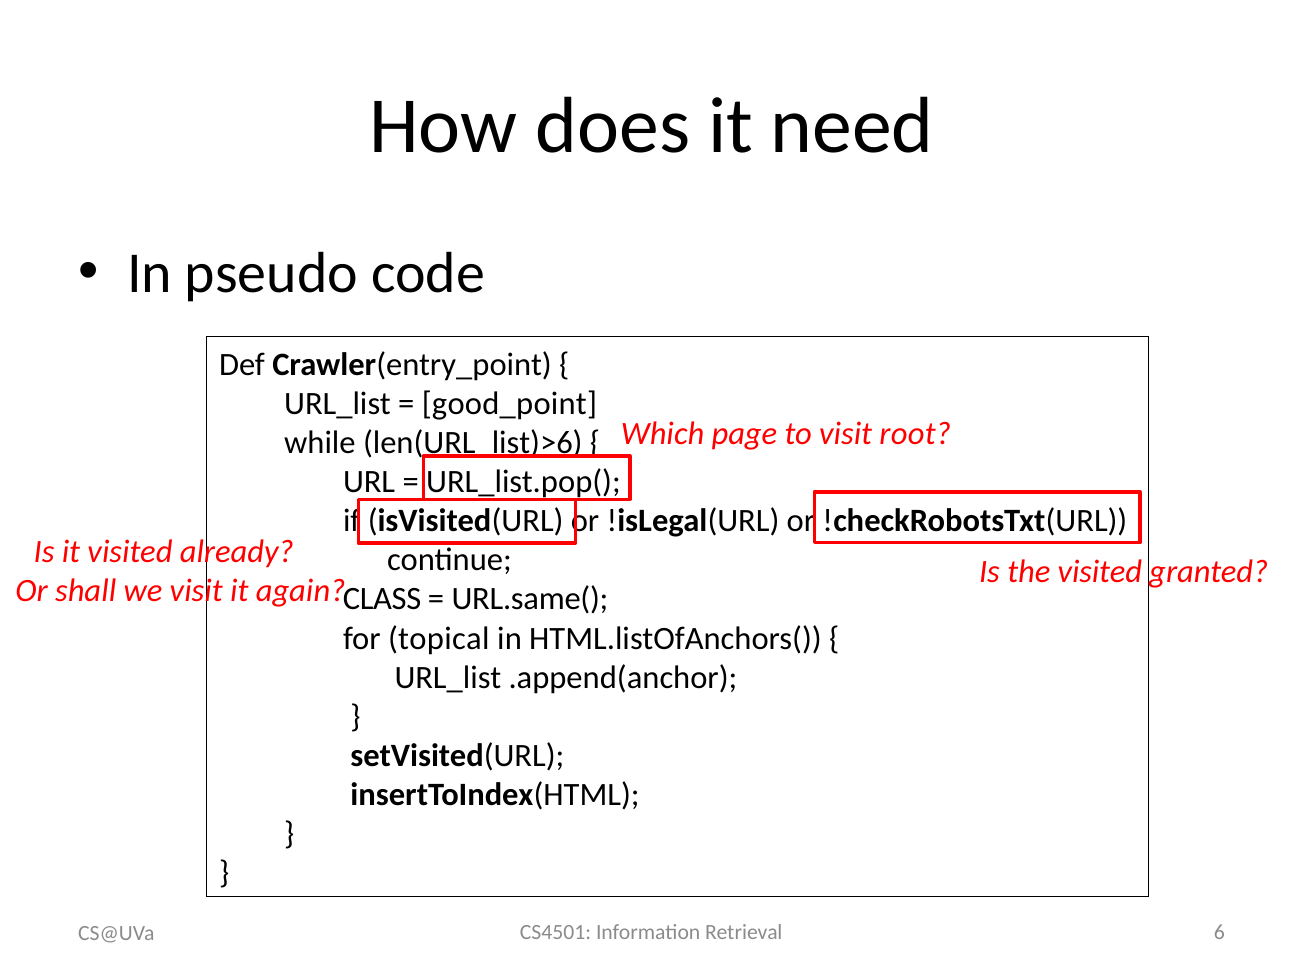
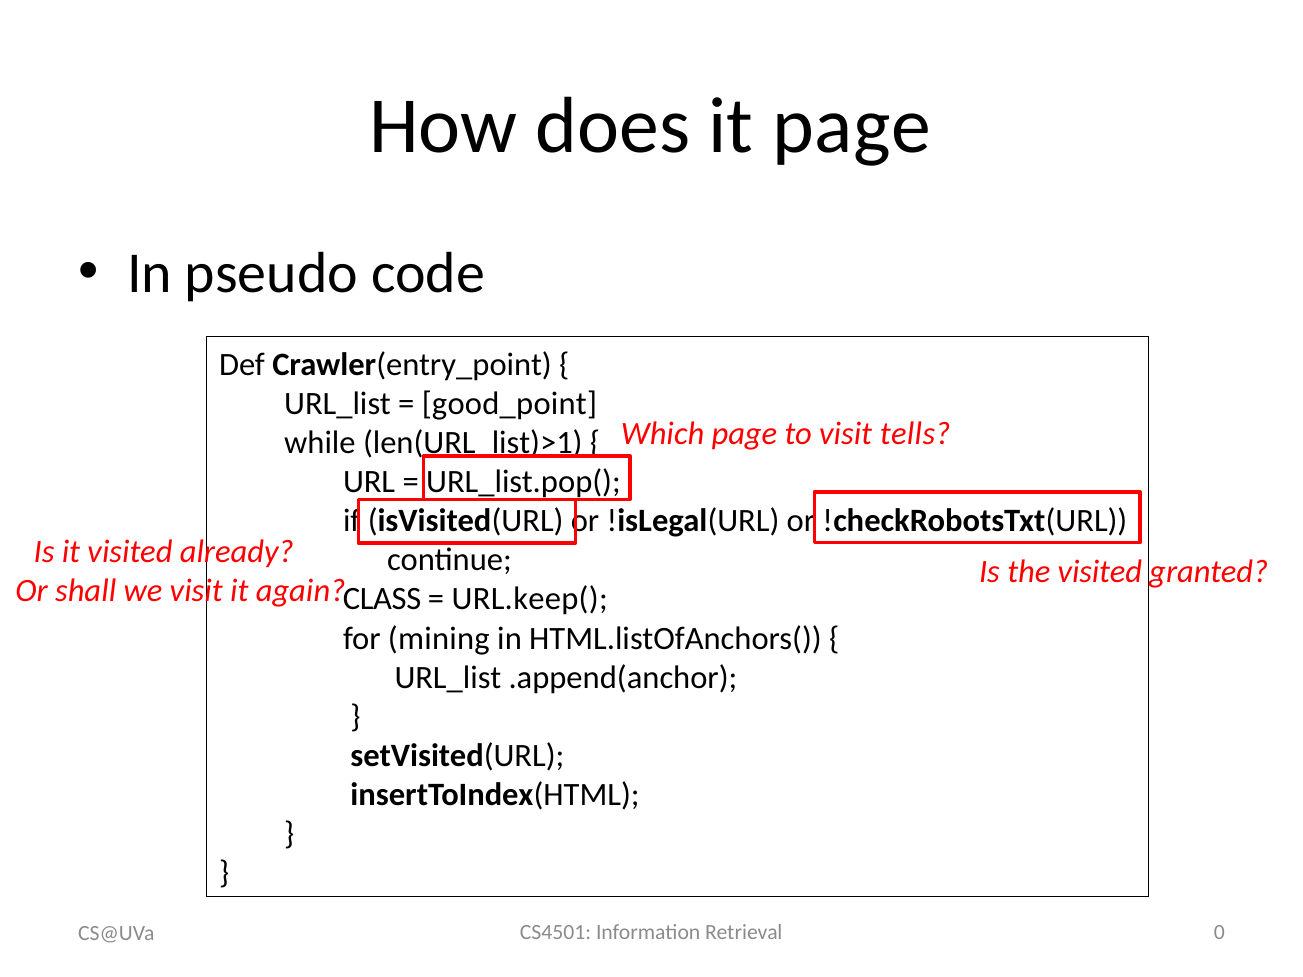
it need: need -> page
root: root -> tells
len(URL_list)>6: len(URL_list)>6 -> len(URL_list)>1
URL.same(: URL.same( -> URL.keep(
topical: topical -> mining
6: 6 -> 0
